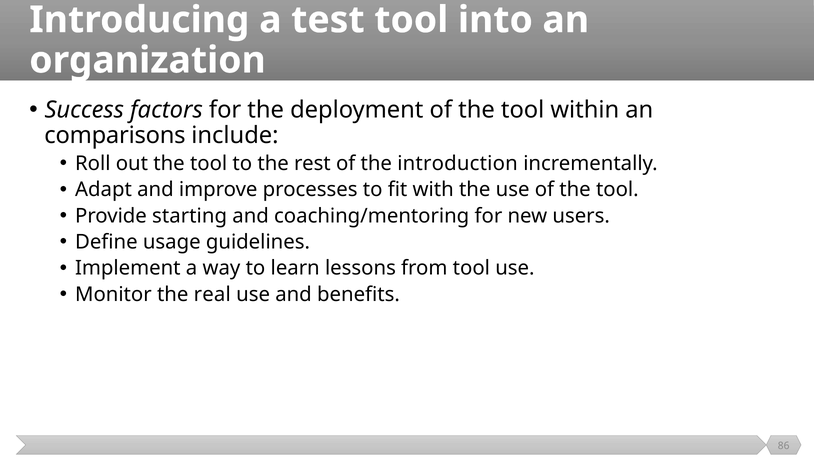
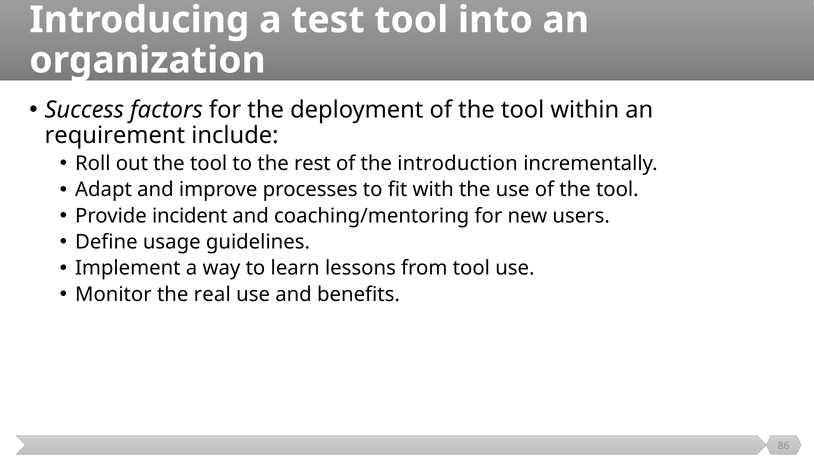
comparisons: comparisons -> requirement
starting: starting -> incident
